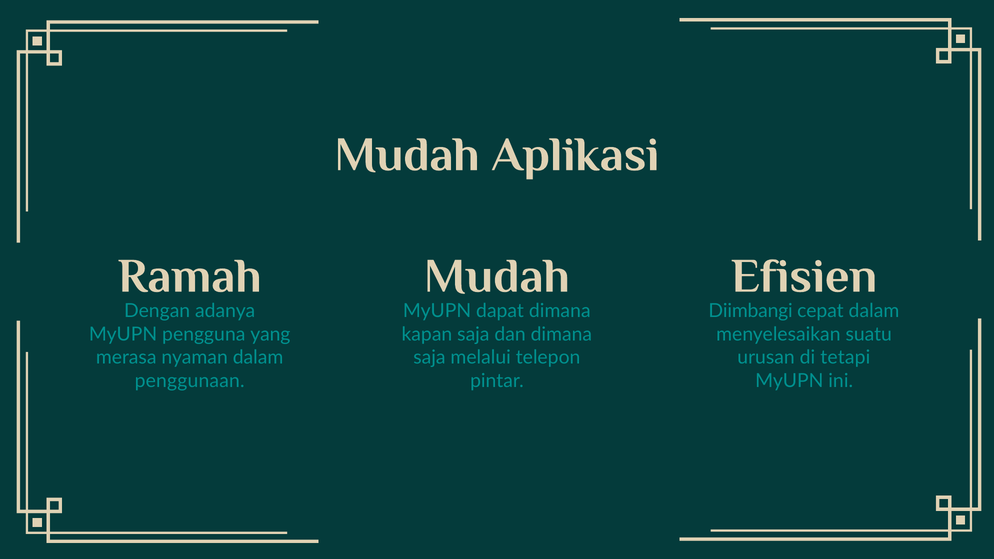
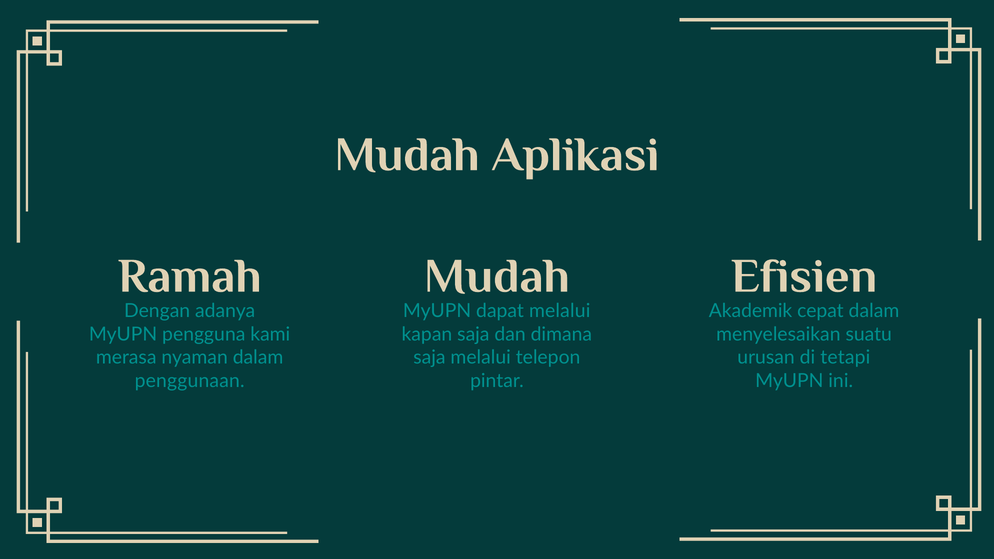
dimana at (560, 311): dimana -> melalui
Diimbangi: Diimbangi -> Akademik
yang: yang -> kami
